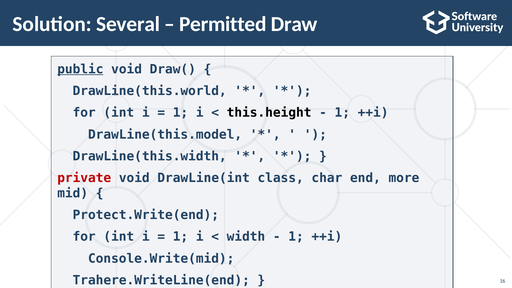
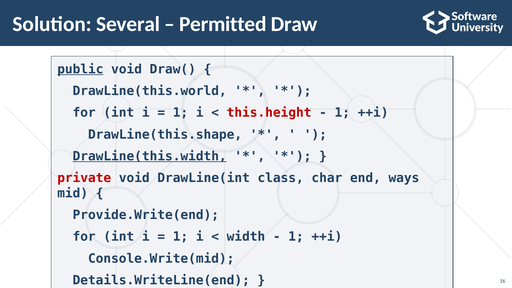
this.height colour: black -> red
DrawLine(this.model: DrawLine(this.model -> DrawLine(this.shape
DrawLine(this.width underline: none -> present
more: more -> ways
Protect.Write(end: Protect.Write(end -> Provide.Write(end
Trahere.WriteLine(end: Trahere.WriteLine(end -> Details.WriteLine(end
